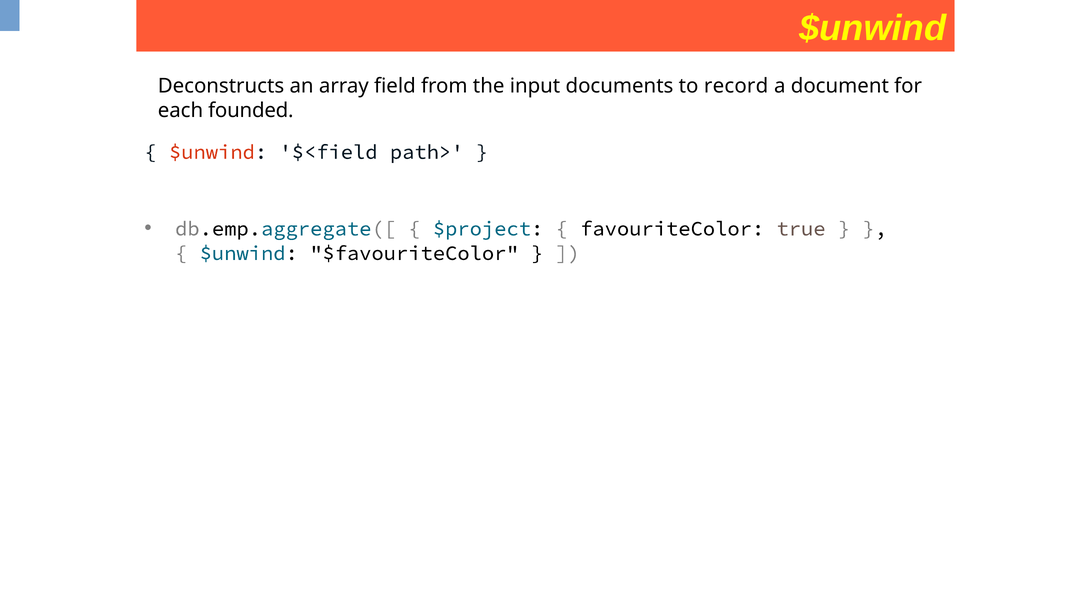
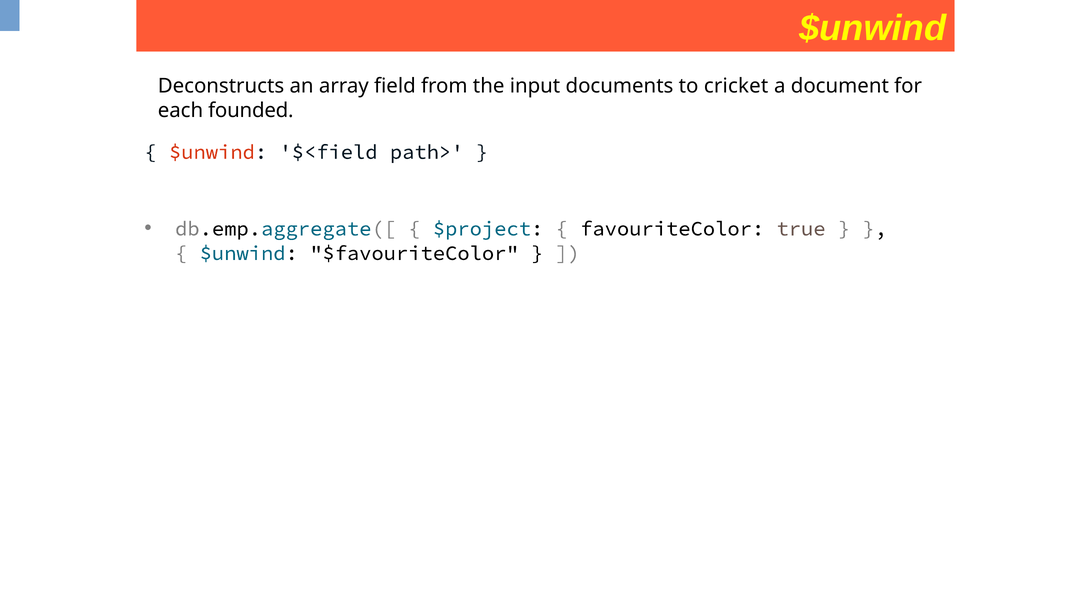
record: record -> cricket
